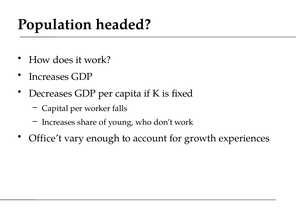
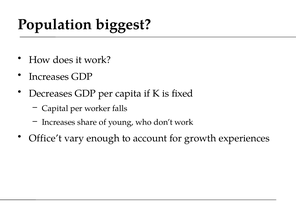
headed: headed -> biggest
